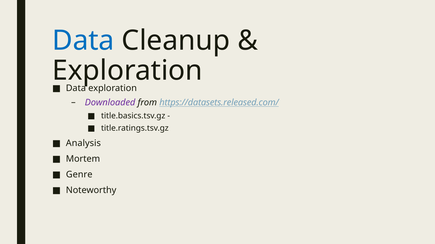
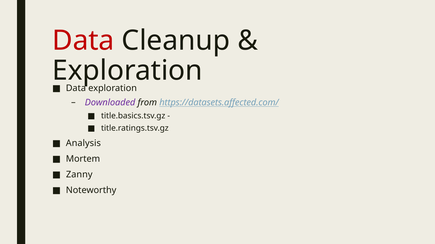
Data at (83, 41) colour: blue -> red
https://datasets.released.com/: https://datasets.released.com/ -> https://datasets.affected.com/
Genre: Genre -> Zanny
